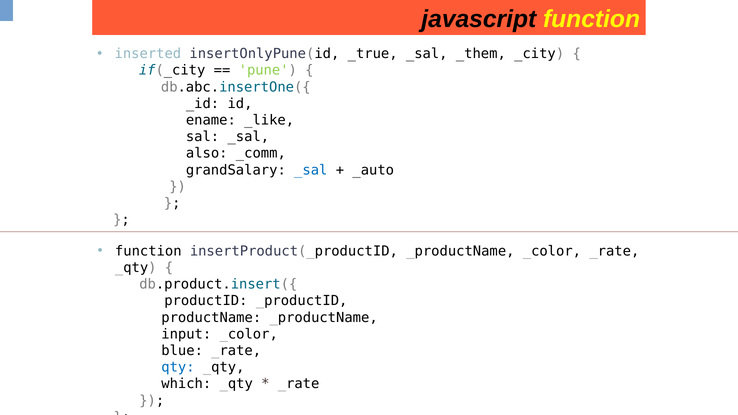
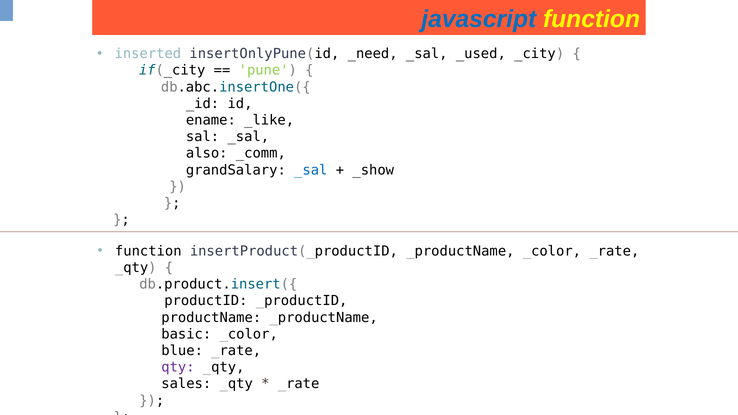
javascript colour: black -> blue
_true: _true -> _need
_them: _them -> _used
_auto: _auto -> _show
input: input -> basic
qty colour: blue -> purple
which: which -> sales
